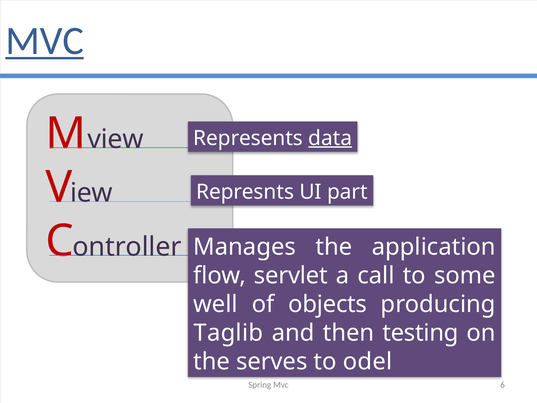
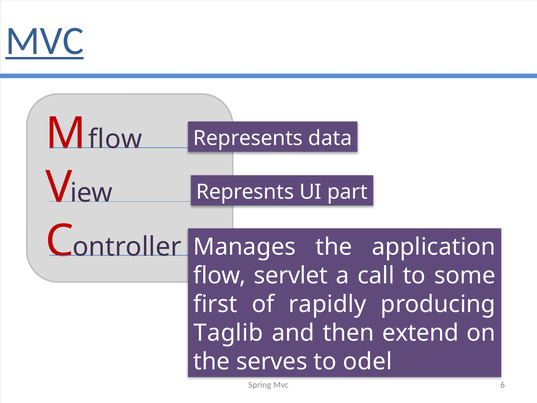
view at (115, 139): view -> flow
data underline: present -> none
well: well -> first
objects: objects -> rapidly
testing: testing -> extend
